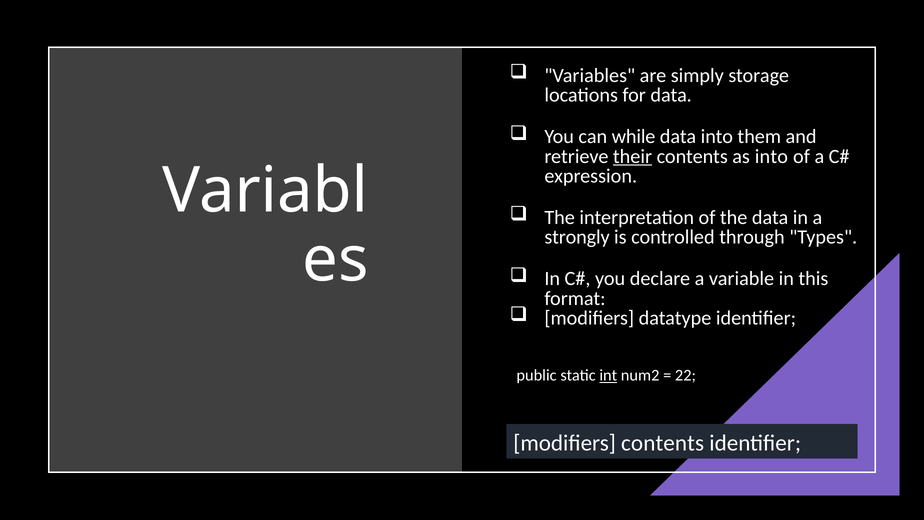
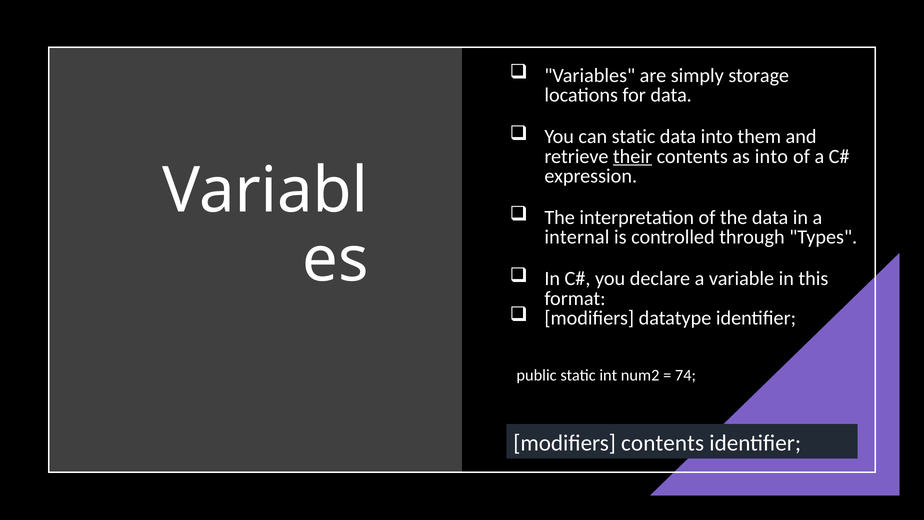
can while: while -> static
strongly: strongly -> internal
int underline: present -> none
22: 22 -> 74
